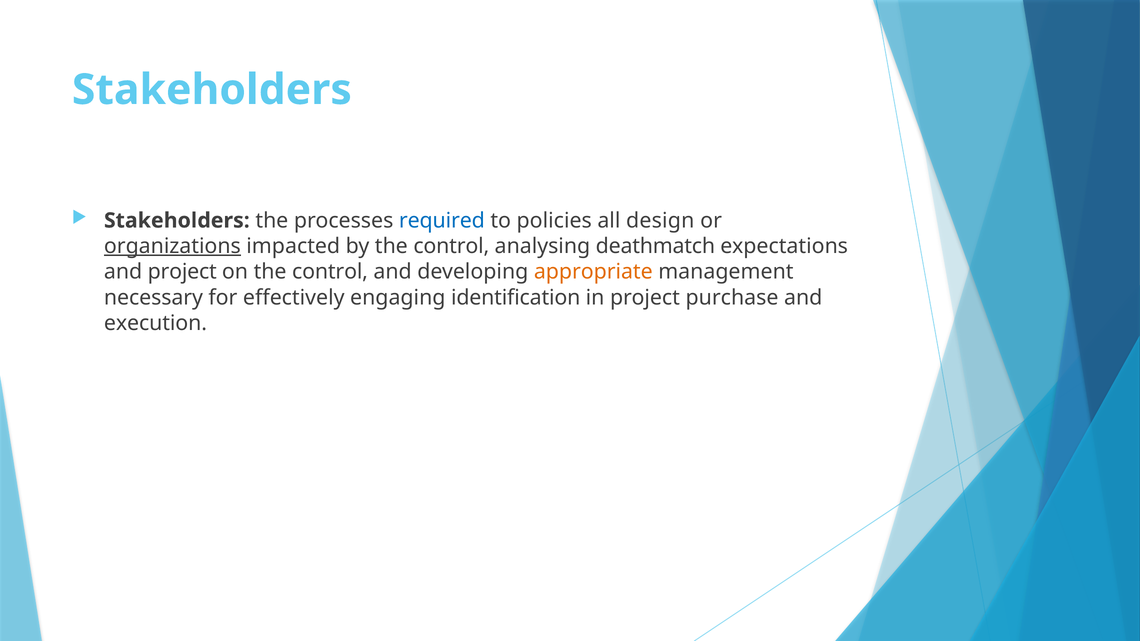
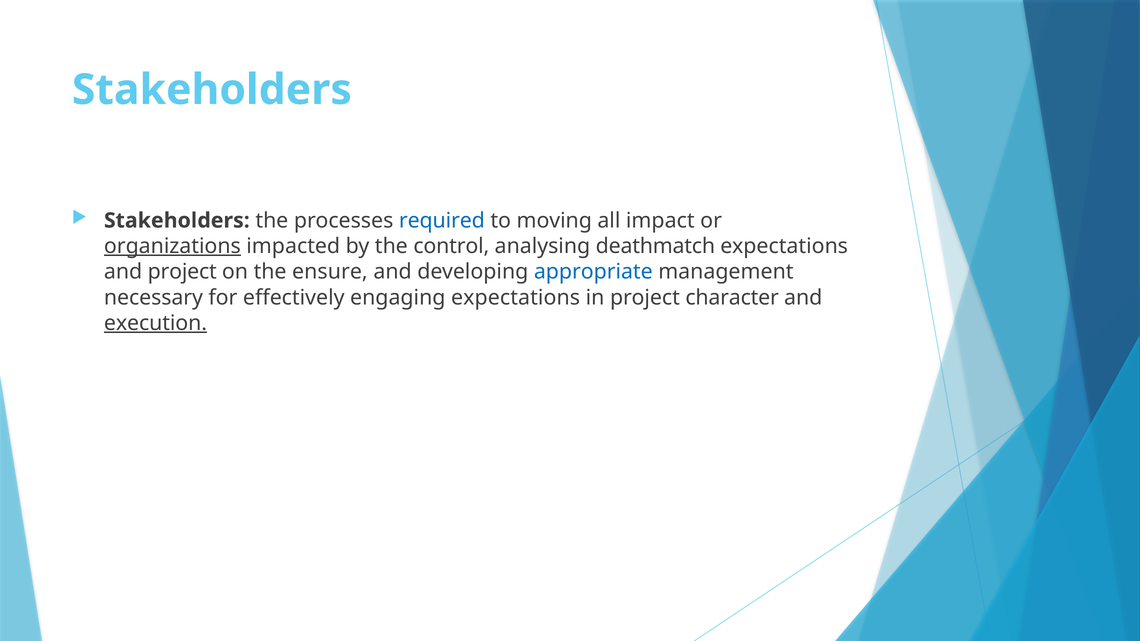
policies: policies -> moving
design: design -> impact
on the control: control -> ensure
appropriate colour: orange -> blue
engaging identification: identification -> expectations
purchase: purchase -> character
execution underline: none -> present
